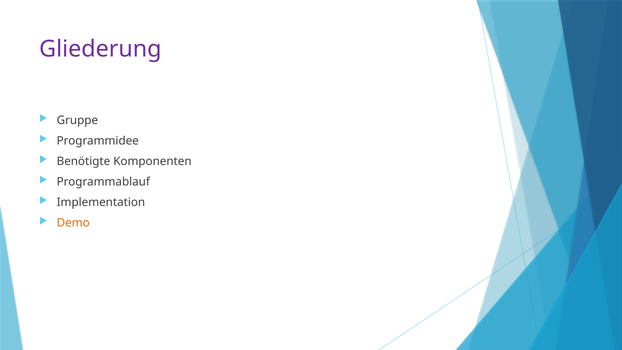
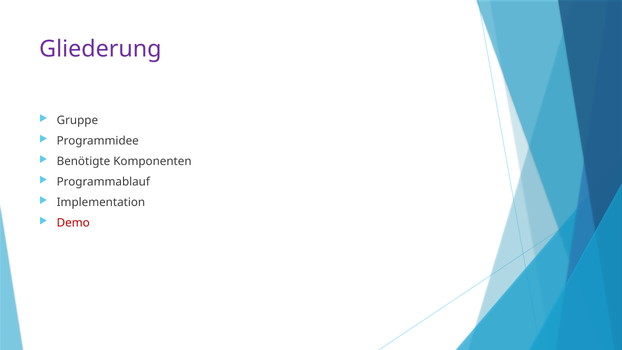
Demo colour: orange -> red
